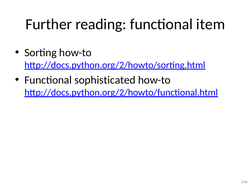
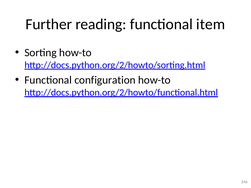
sophisticated: sophisticated -> configuration
